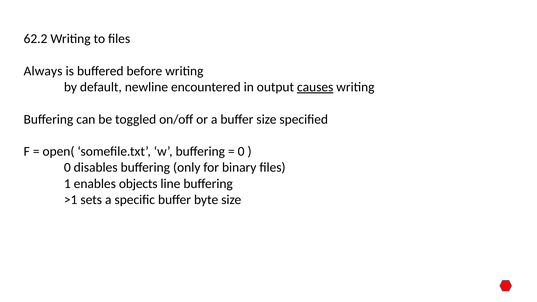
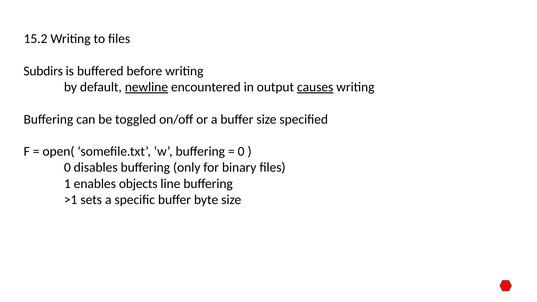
62.2: 62.2 -> 15.2
Always: Always -> Subdirs
newline underline: none -> present
